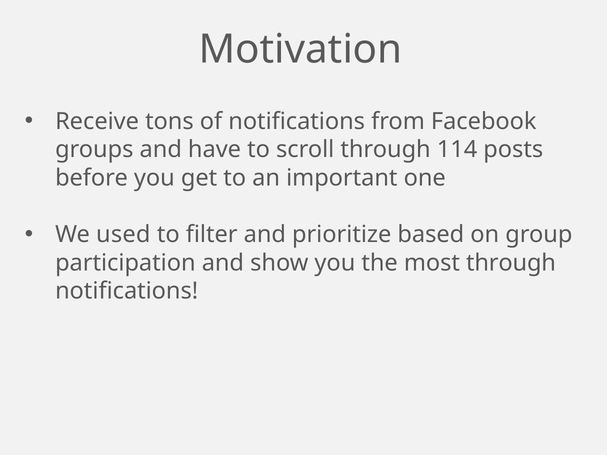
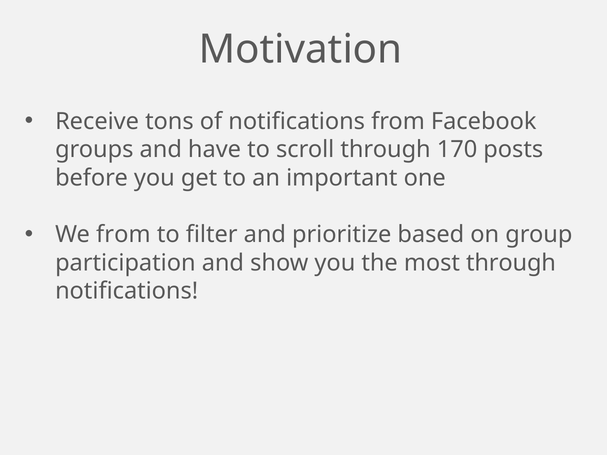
114: 114 -> 170
We used: used -> from
